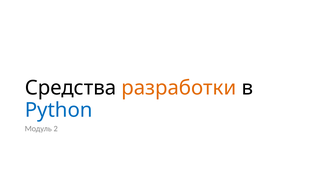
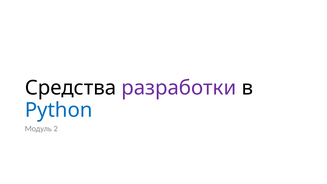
разработки colour: orange -> purple
